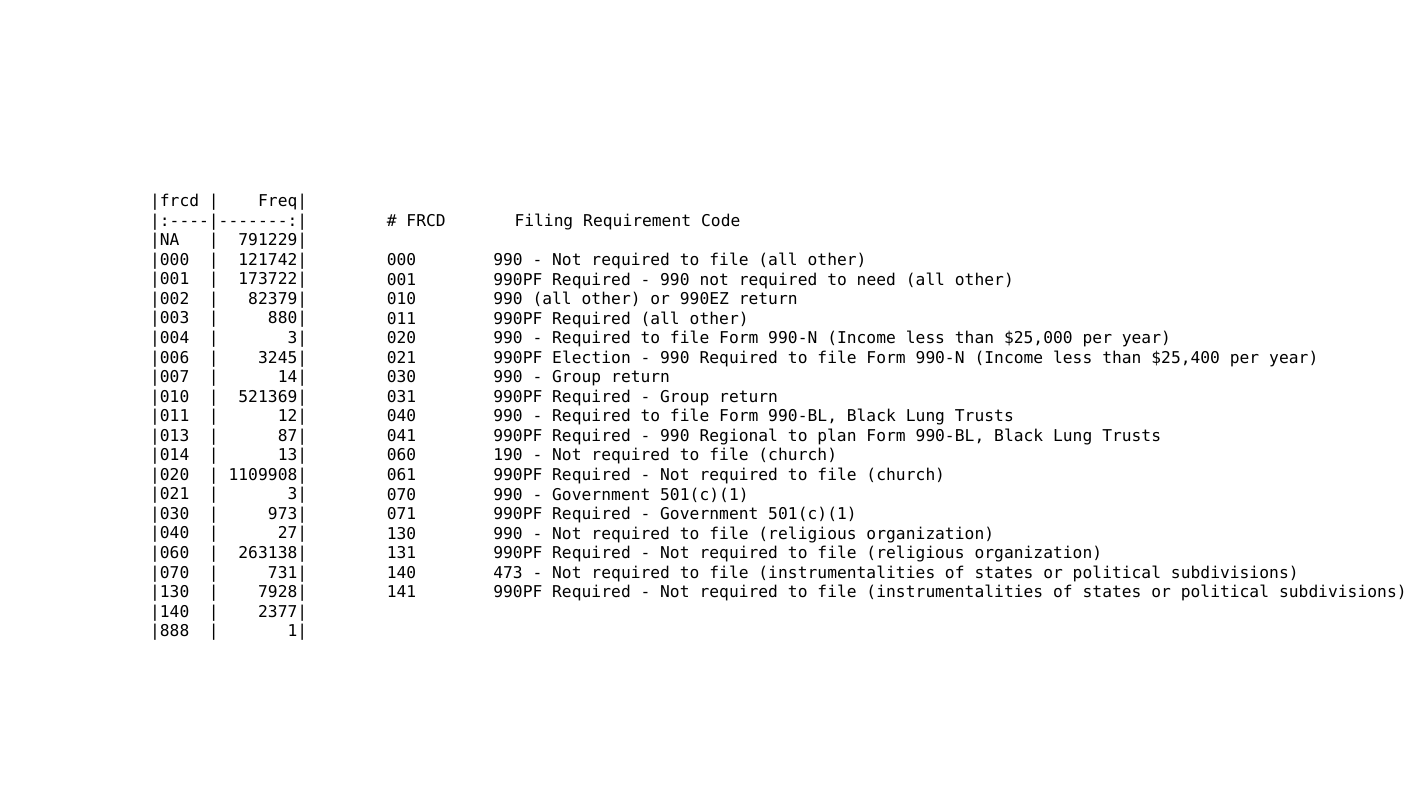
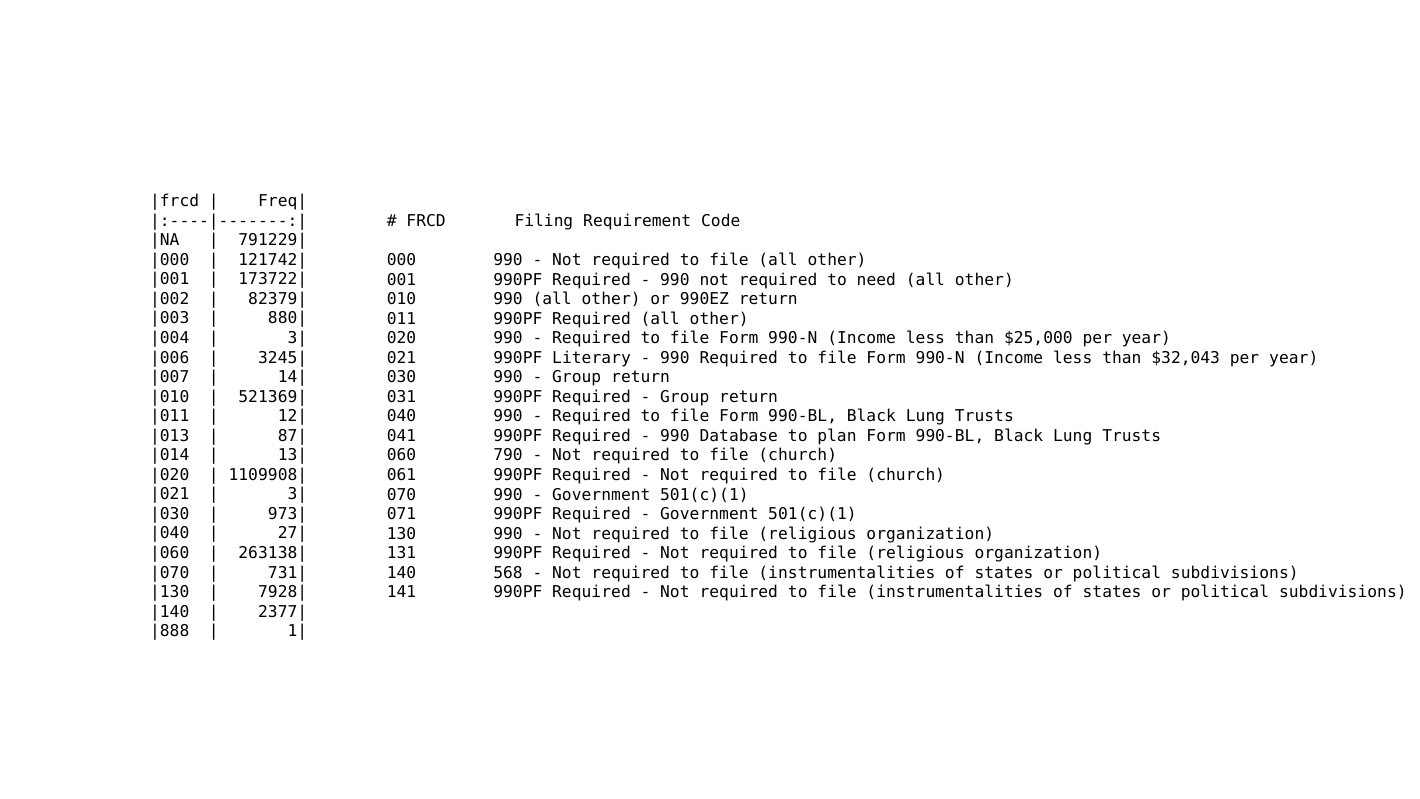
Election: Election -> Literary
$25,400: $25,400 -> $32,043
Regional: Regional -> Database
190: 190 -> 790
473: 473 -> 568
